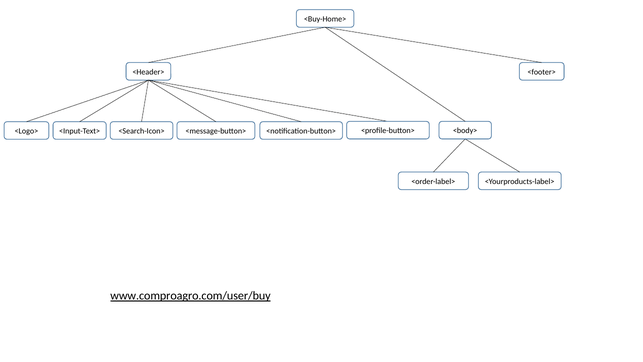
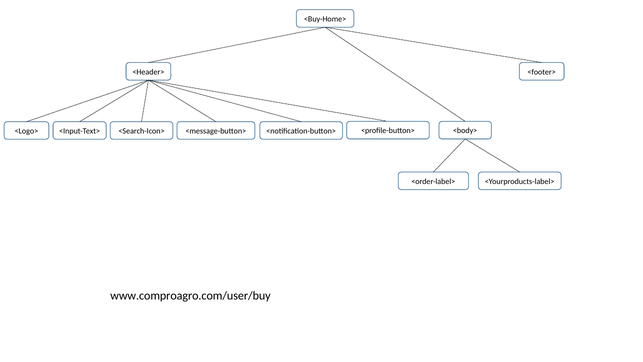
www.comproagro.com/user/buy underline: present -> none
